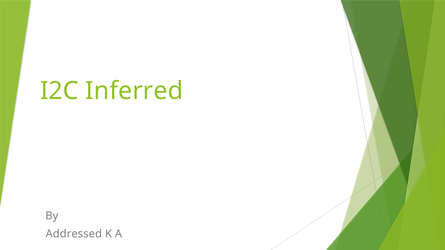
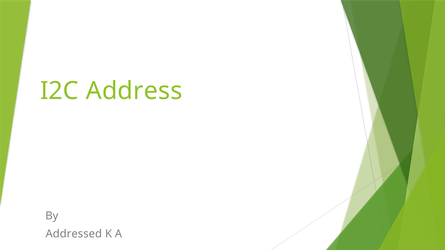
Inferred: Inferred -> Address
